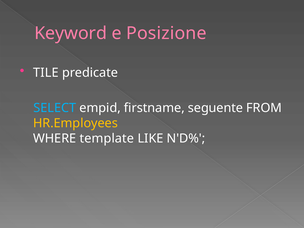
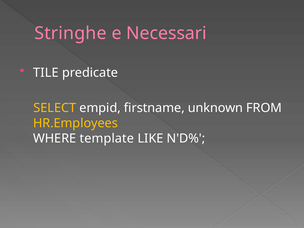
Keyword: Keyword -> Stringhe
Posizione: Posizione -> Necessari
SELECT colour: light blue -> yellow
seguente: seguente -> unknown
